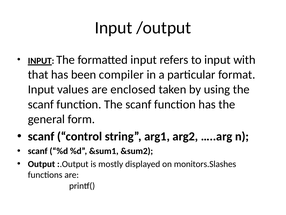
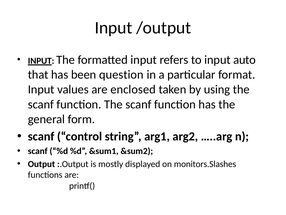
with: with -> auto
compiler: compiler -> question
